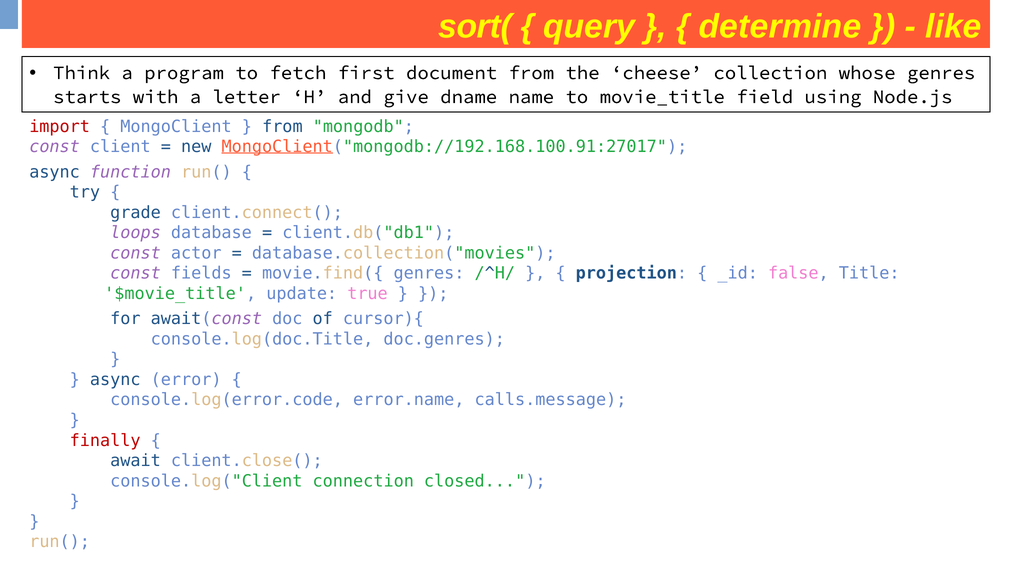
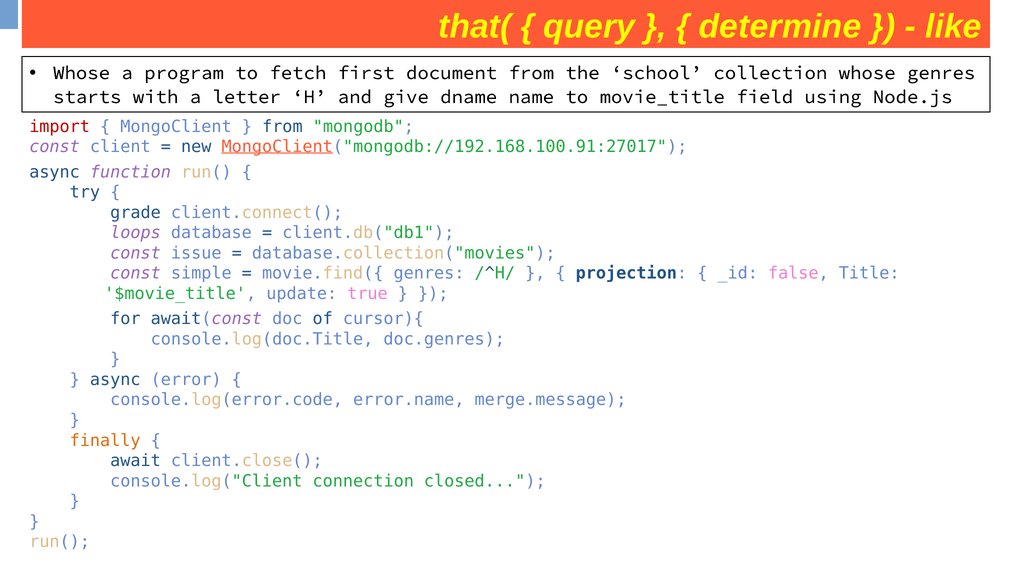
sort(: sort( -> that(
Think at (82, 73): Think -> Whose
cheese: cheese -> school
actor: actor -> issue
fields: fields -> simple
calls.message: calls.message -> merge.message
finally colour: red -> orange
